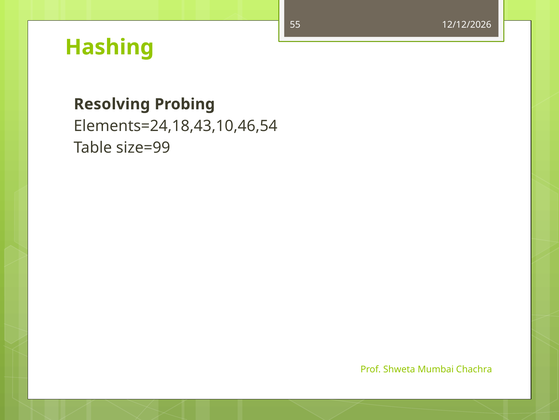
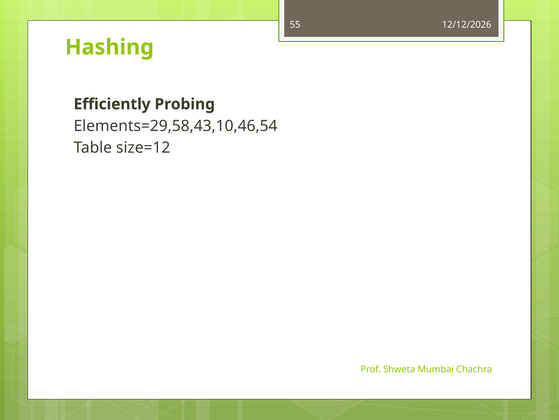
Resolving: Resolving -> Efficiently
Elements=24,18,43,10,46,54: Elements=24,18,43,10,46,54 -> Elements=29,58,43,10,46,54
size=99: size=99 -> size=12
